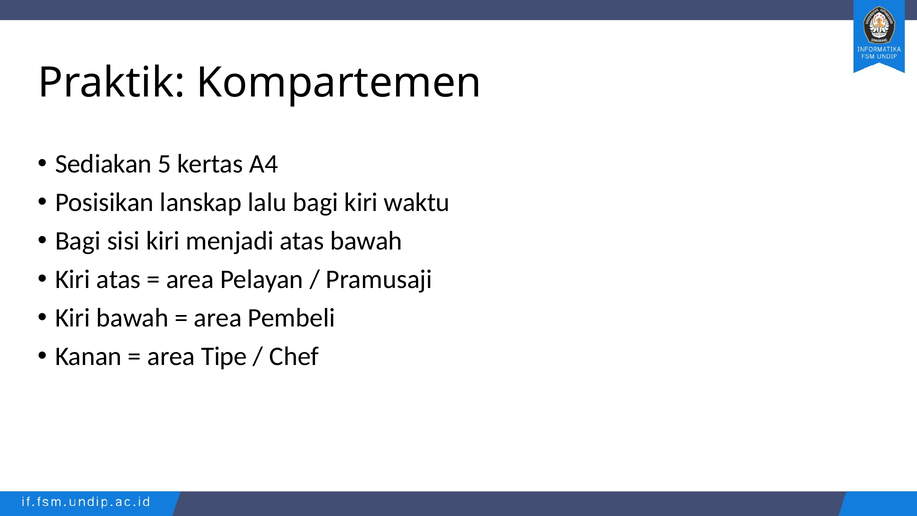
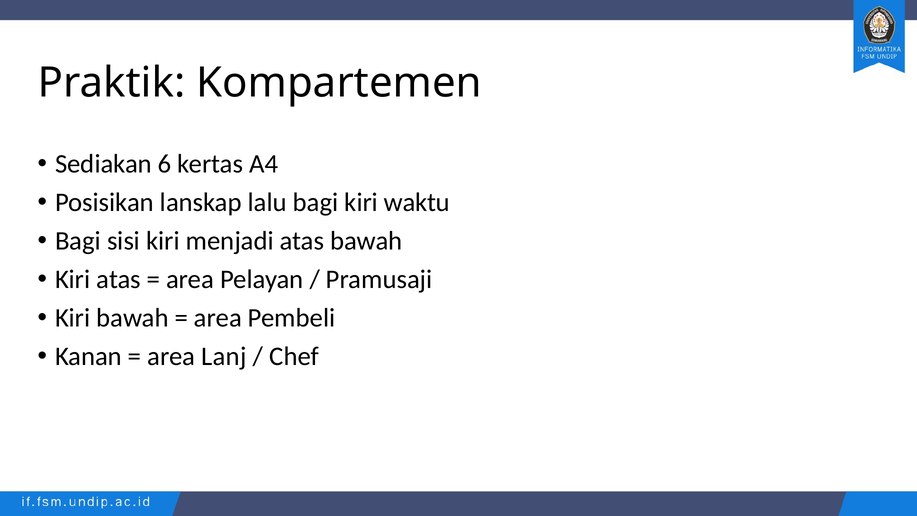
5: 5 -> 6
Tipe: Tipe -> Lanj
